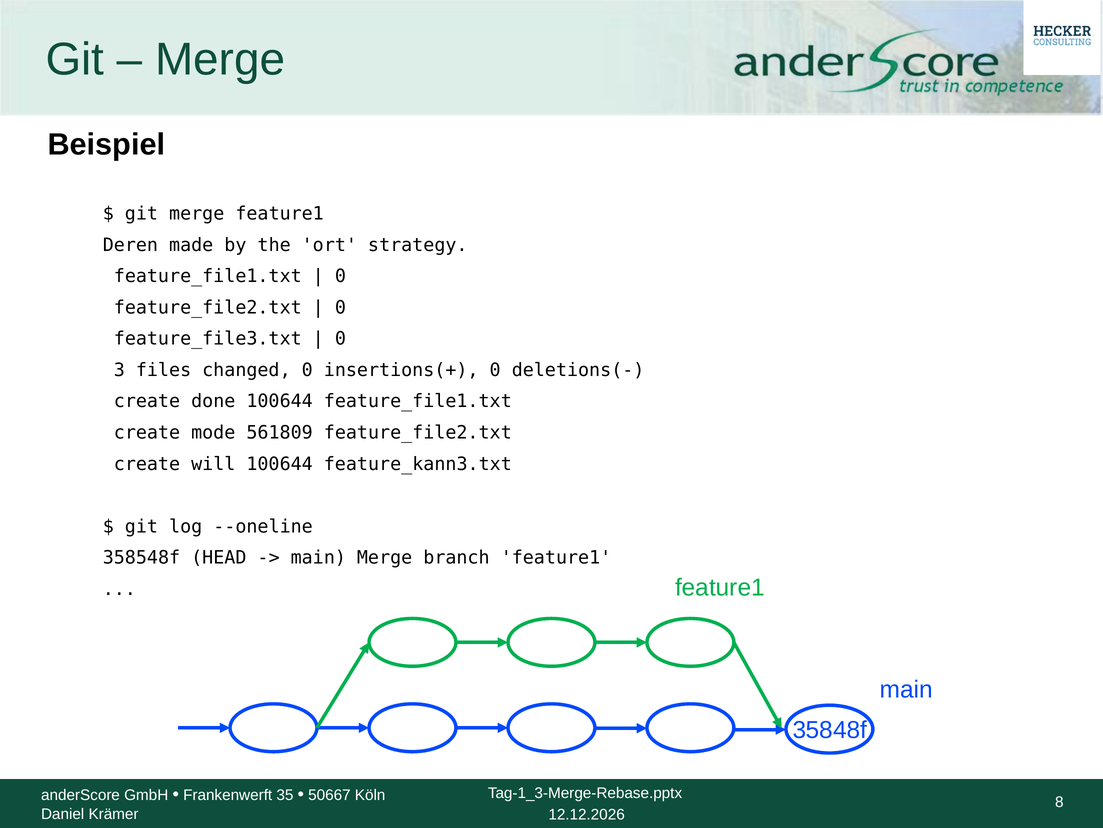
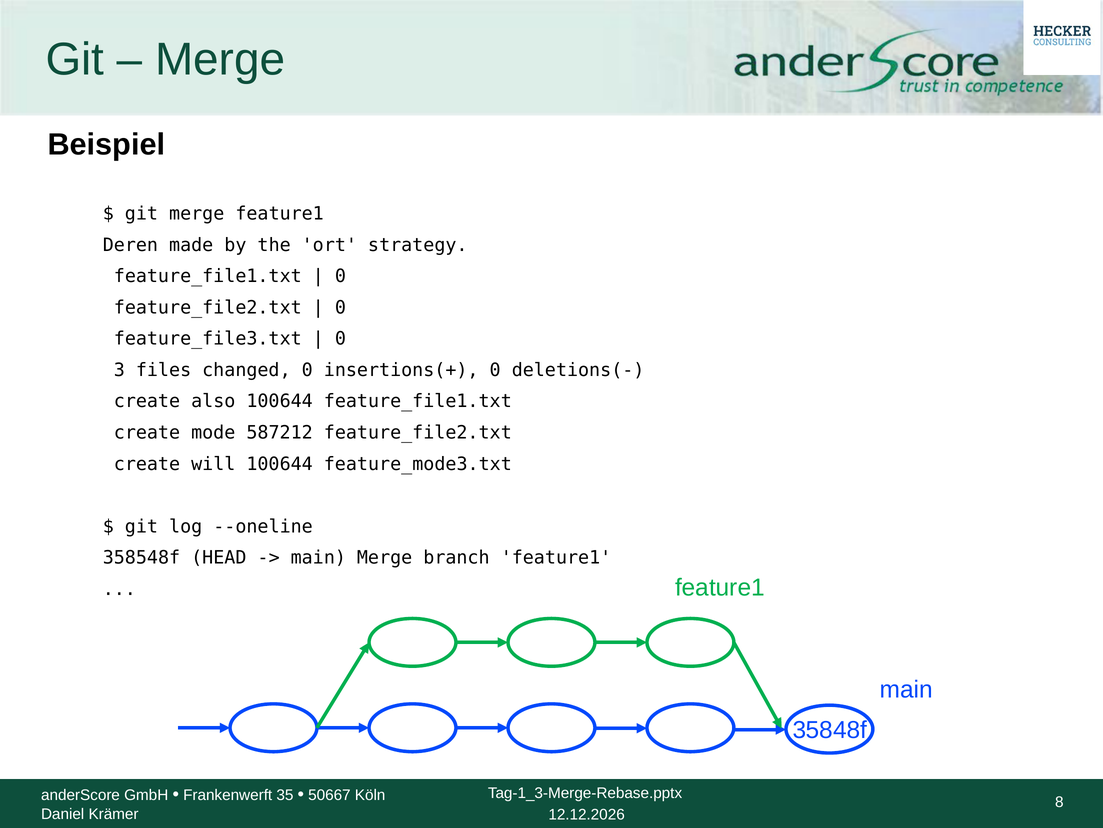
done: done -> also
561809: 561809 -> 587212
feature_kann3.txt: feature_kann3.txt -> feature_mode3.txt
